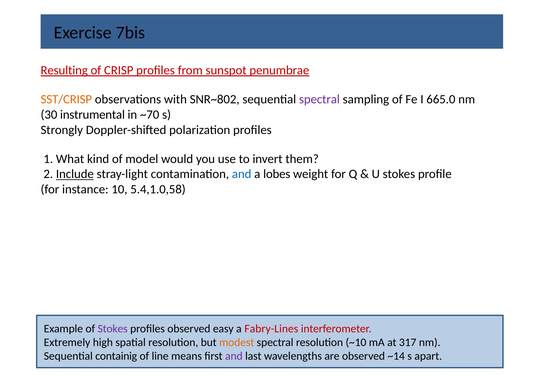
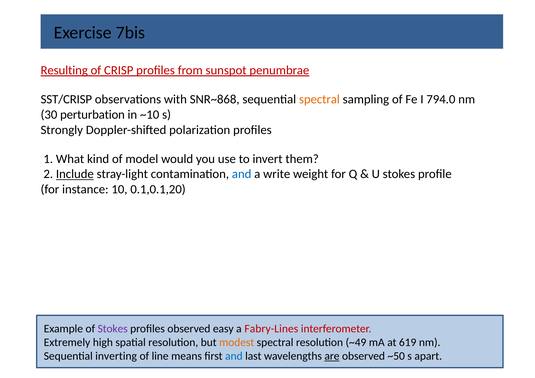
SST/CRISP colour: orange -> black
SNR~802: SNR~802 -> SNR~868
spectral at (319, 99) colour: purple -> orange
665.0: 665.0 -> 794.0
instrumental: instrumental -> perturbation
~70: ~70 -> ~10
lobes: lobes -> write
5.4,1.0,58: 5.4,1.0,58 -> 0.1,0.1,20
~10: ~10 -> ~49
317: 317 -> 619
containig: containig -> inverting
and at (234, 356) colour: purple -> blue
are underline: none -> present
~14: ~14 -> ~50
